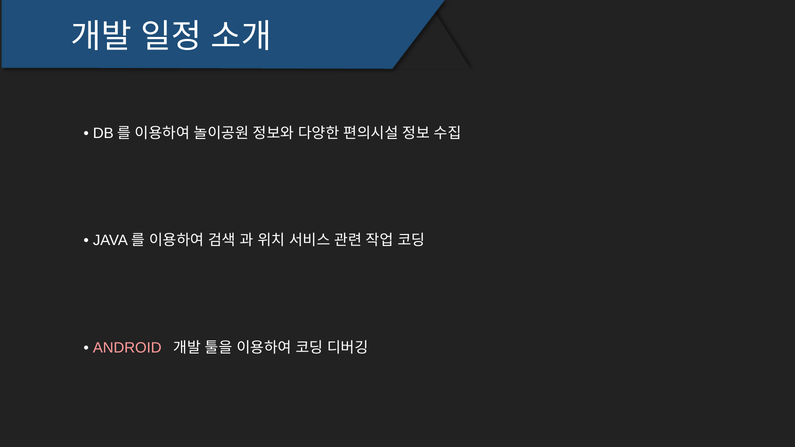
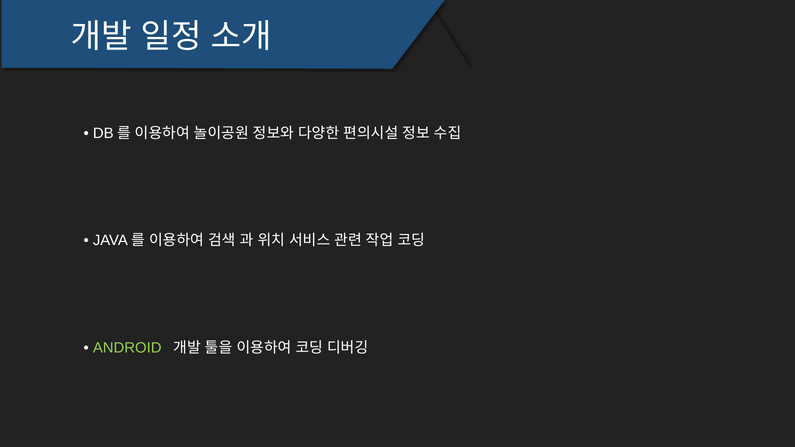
ANDROID colour: pink -> light green
